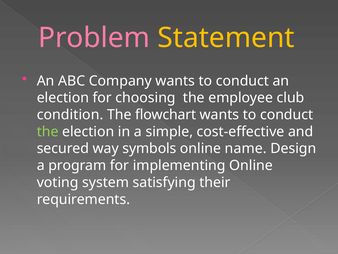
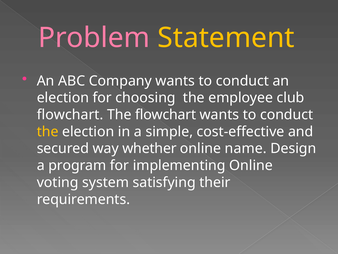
condition at (70, 114): condition -> flowchart
the at (48, 131) colour: light green -> yellow
symbols: symbols -> whether
